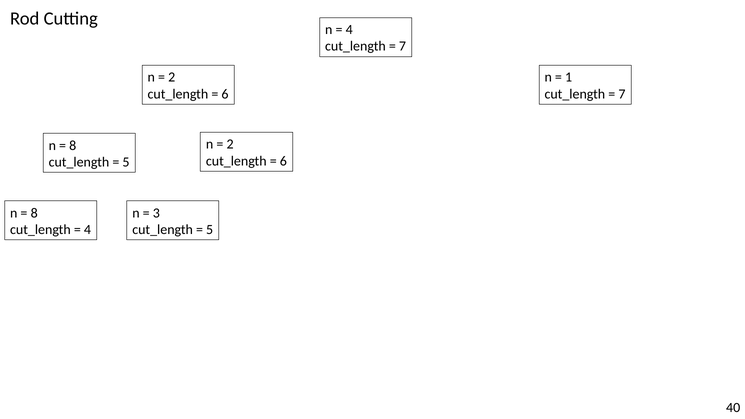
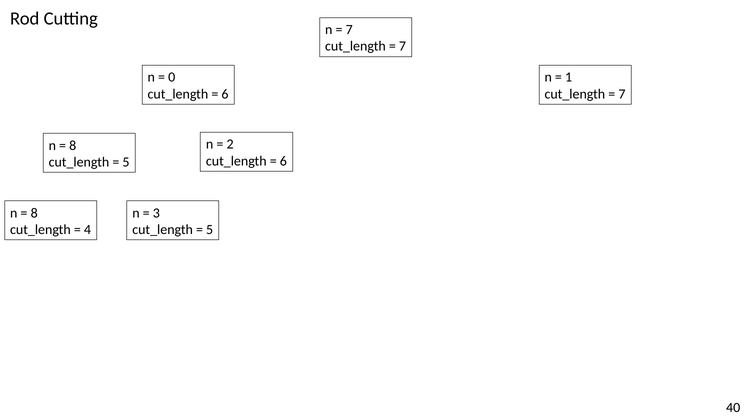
4 at (349, 30): 4 -> 7
2 at (172, 77): 2 -> 0
